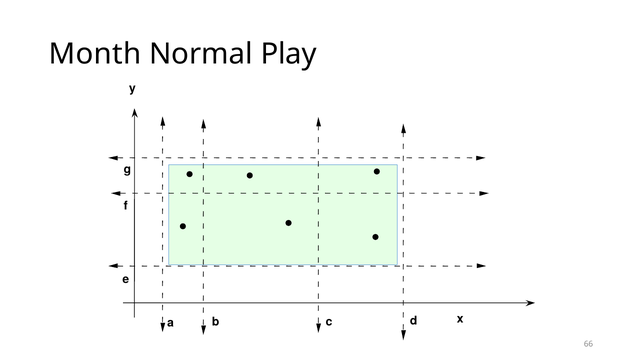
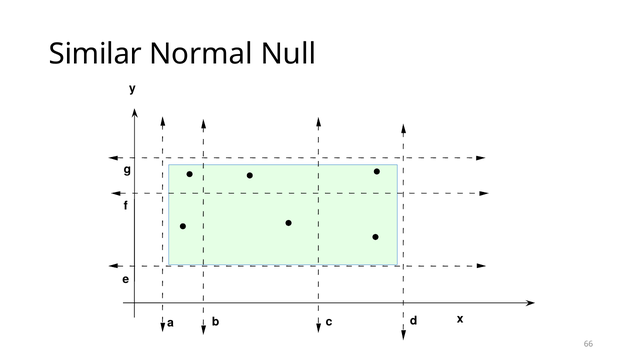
Month: Month -> Similar
Play: Play -> Null
